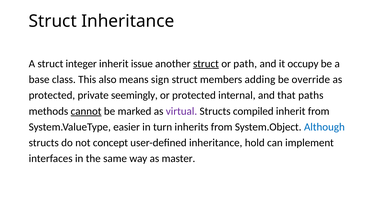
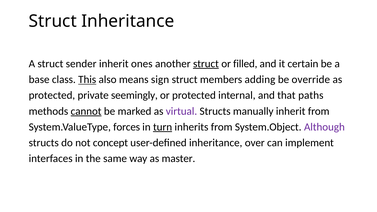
integer: integer -> sender
issue: issue -> ones
path: path -> filled
occupy: occupy -> certain
This underline: none -> present
compiled: compiled -> manually
easier: easier -> forces
turn underline: none -> present
Although colour: blue -> purple
hold: hold -> over
